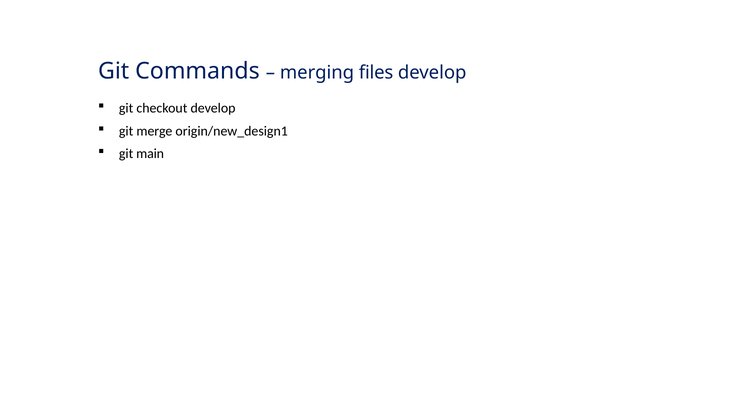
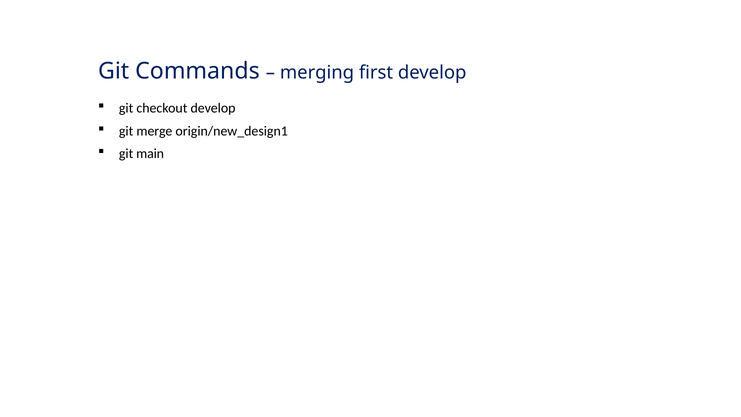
files: files -> first
